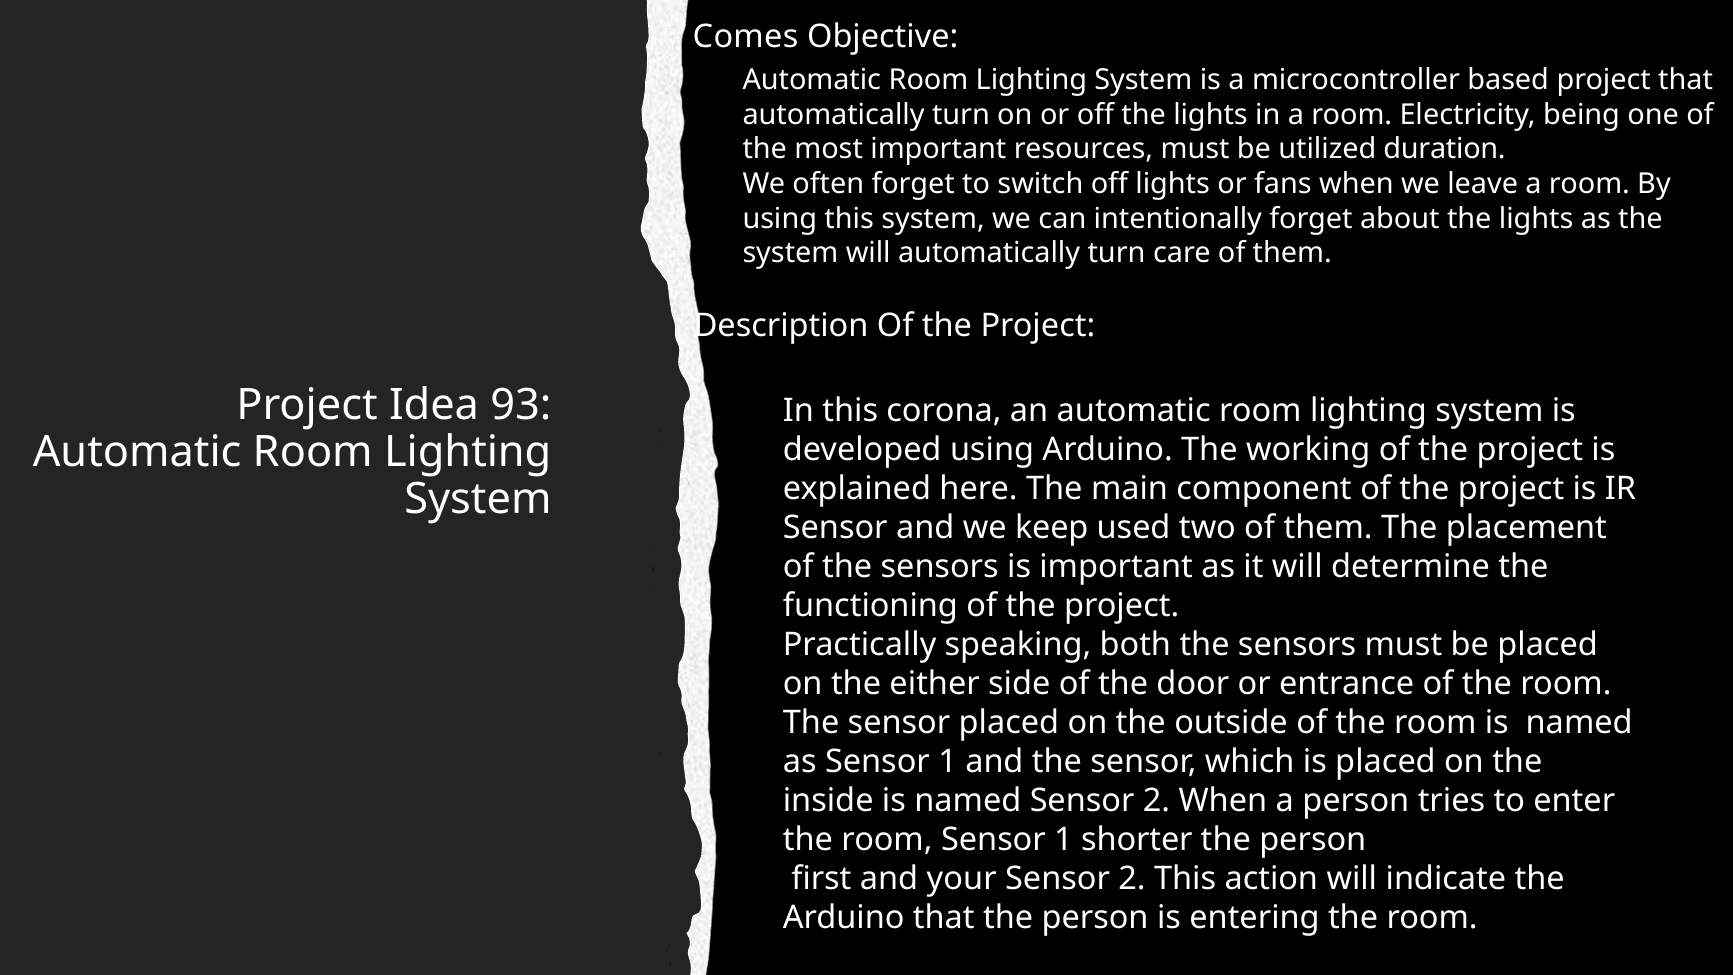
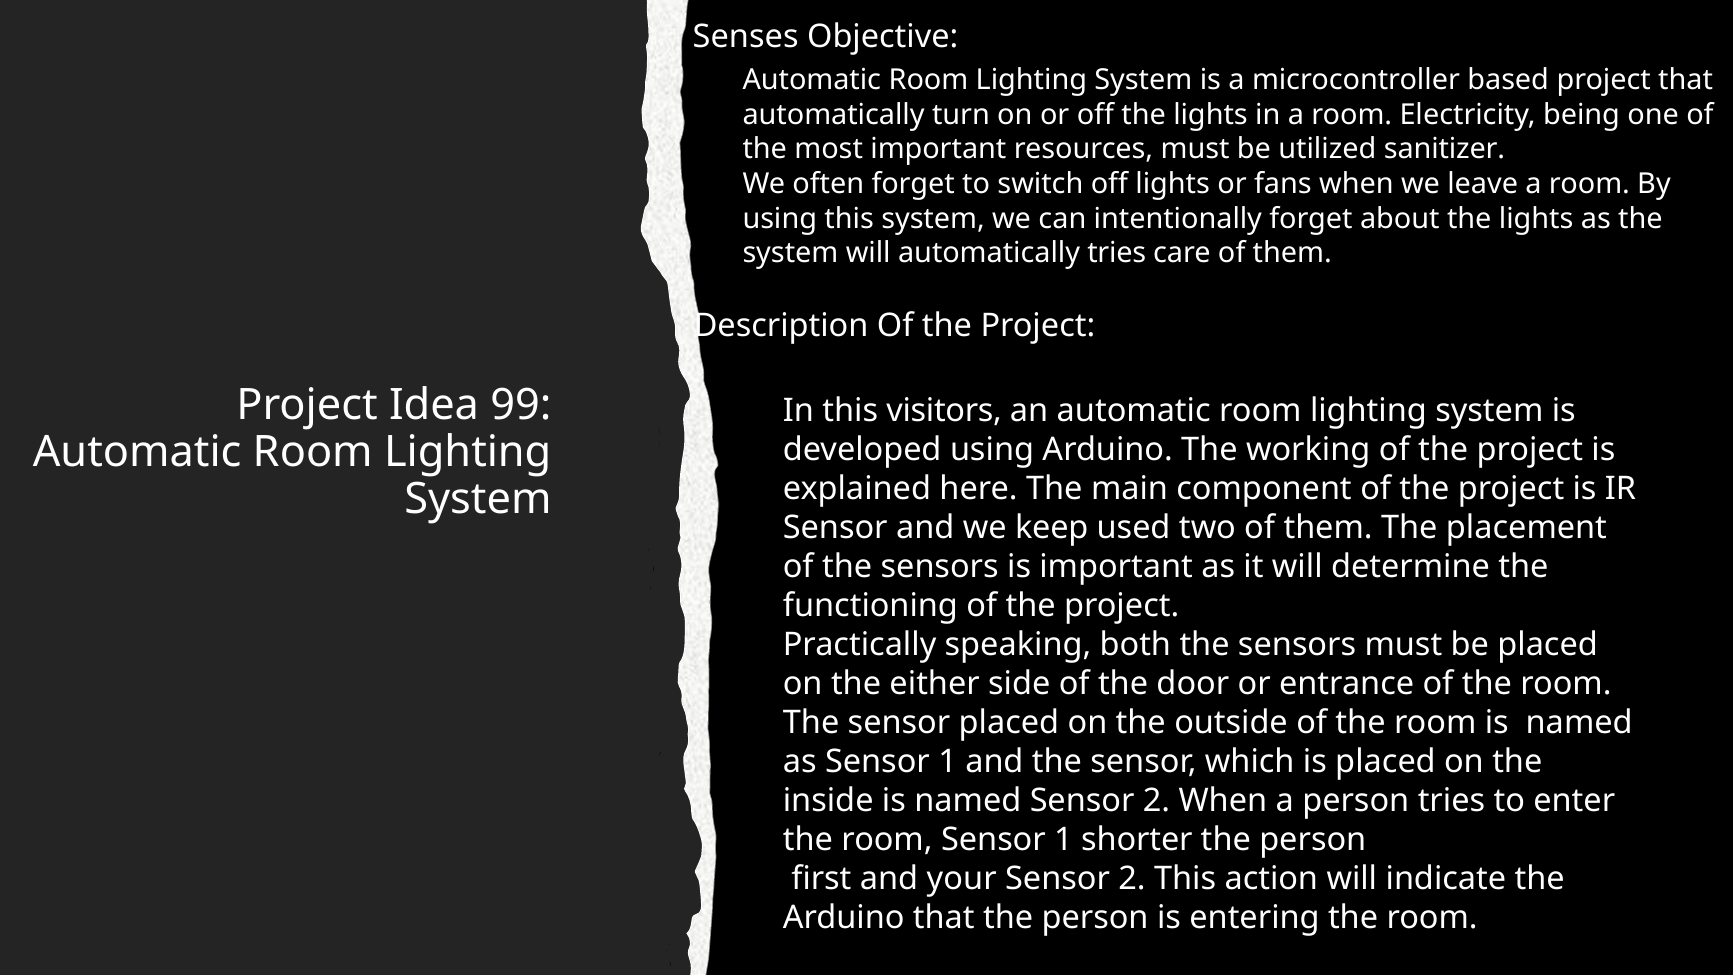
Comes: Comes -> Senses
duration: duration -> sanitizer
will automatically turn: turn -> tries
93: 93 -> 99
corona: corona -> visitors
